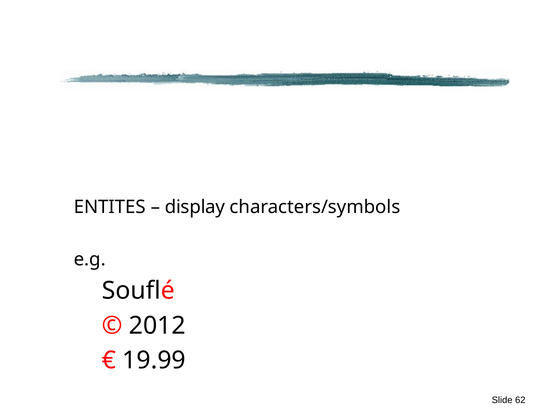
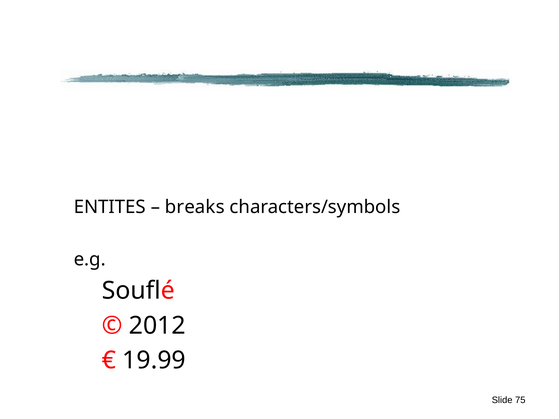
display: display -> breaks
62: 62 -> 75
